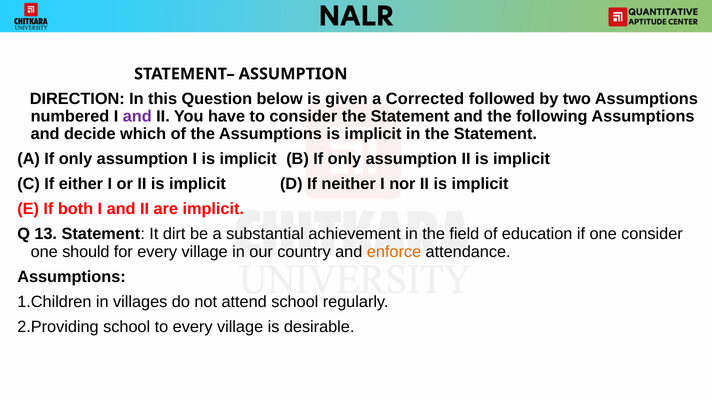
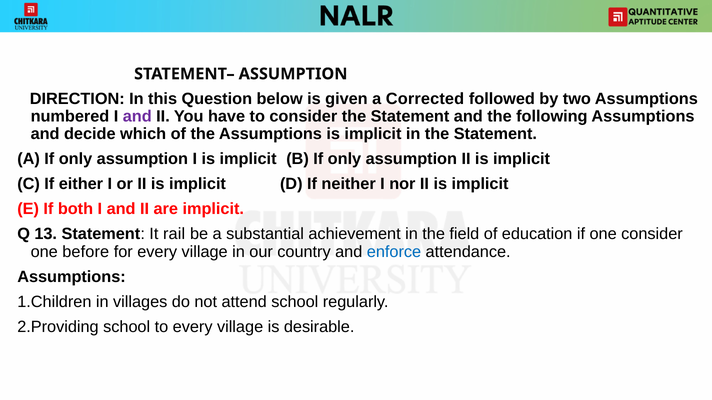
dirt: dirt -> rail
should: should -> before
enforce colour: orange -> blue
